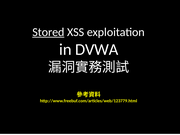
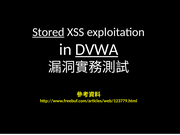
DVWA underline: none -> present
